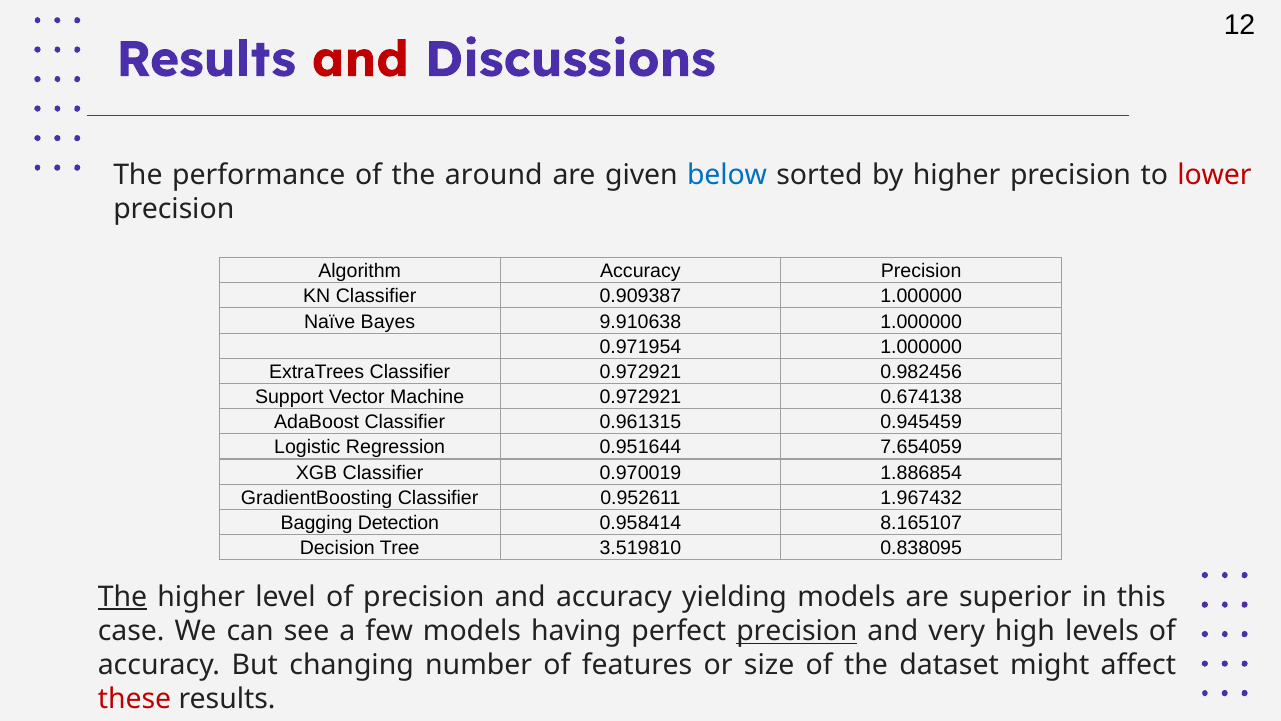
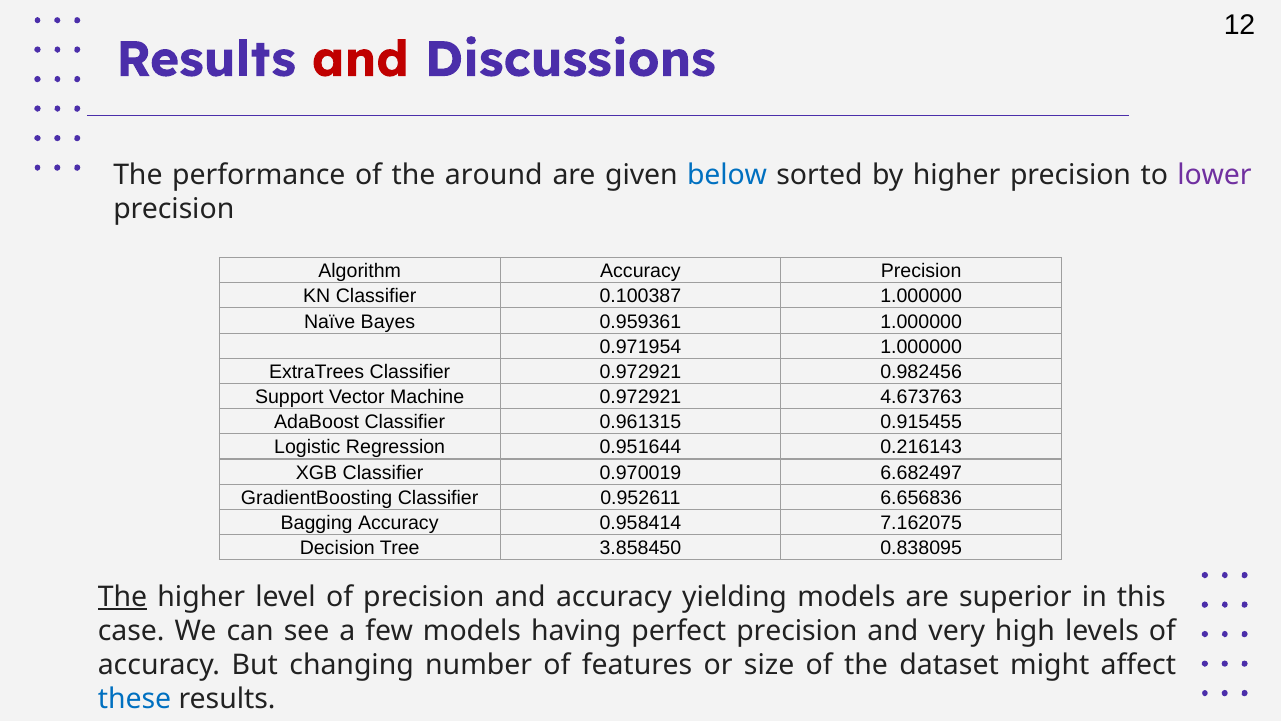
lower colour: red -> purple
0.909387: 0.909387 -> 0.100387
9.910638: 9.910638 -> 0.959361
0.674138: 0.674138 -> 4.673763
0.945459: 0.945459 -> 0.915455
7.654059: 7.654059 -> 0.216143
1.886854: 1.886854 -> 6.682497
1.967432: 1.967432 -> 6.656836
Bagging Detection: Detection -> Accuracy
8.165107: 8.165107 -> 7.162075
3.519810: 3.519810 -> 3.858450
precision at (797, 631) underline: present -> none
these colour: red -> blue
